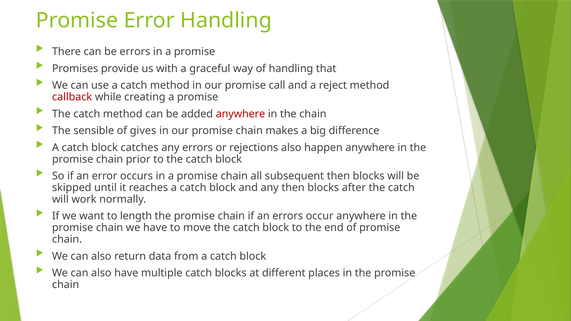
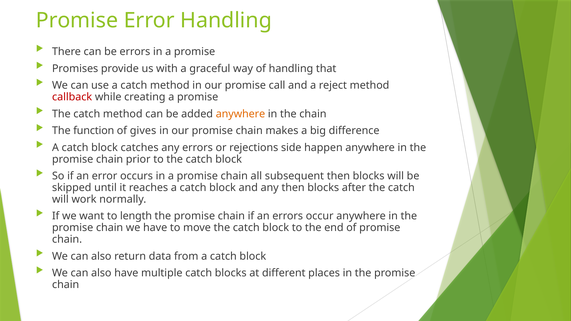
anywhere at (240, 114) colour: red -> orange
sensible: sensible -> function
rejections also: also -> side
